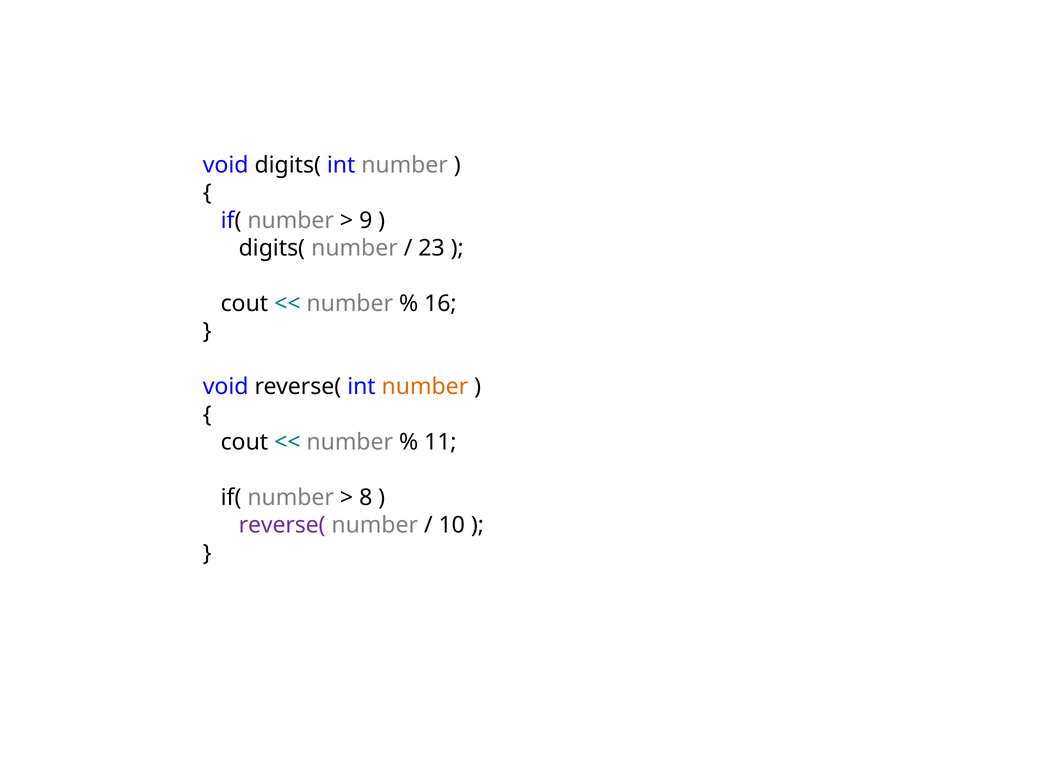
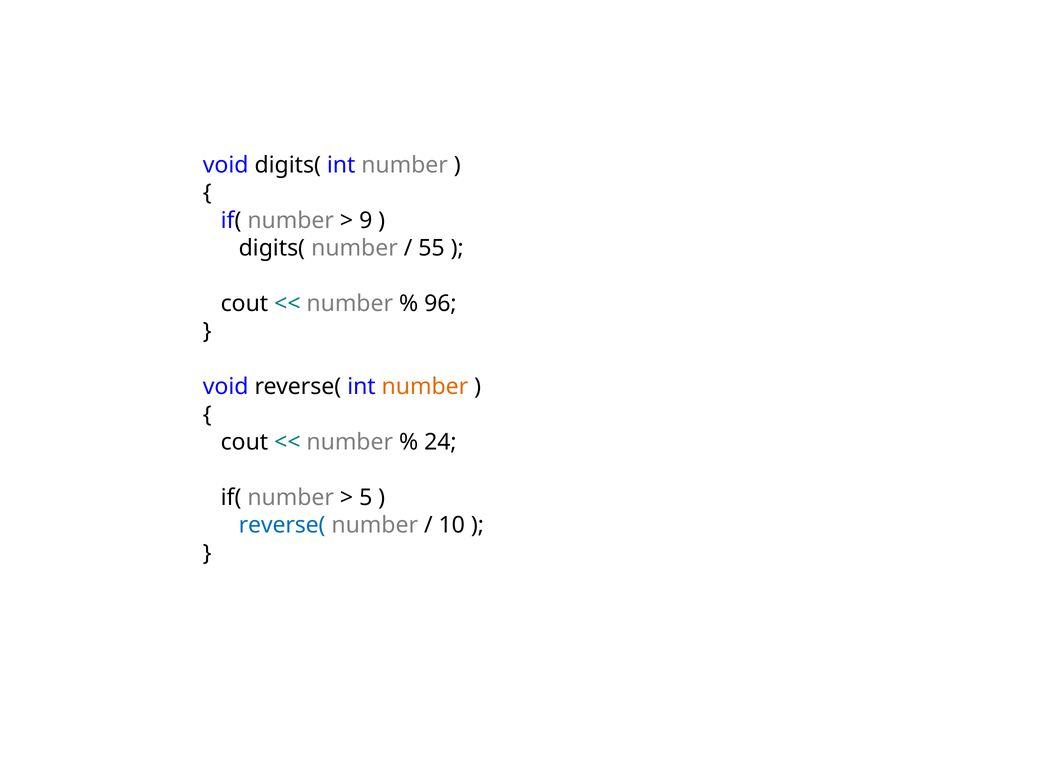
23: 23 -> 55
16: 16 -> 96
11: 11 -> 24
8: 8 -> 5
reverse( at (282, 525) colour: purple -> blue
